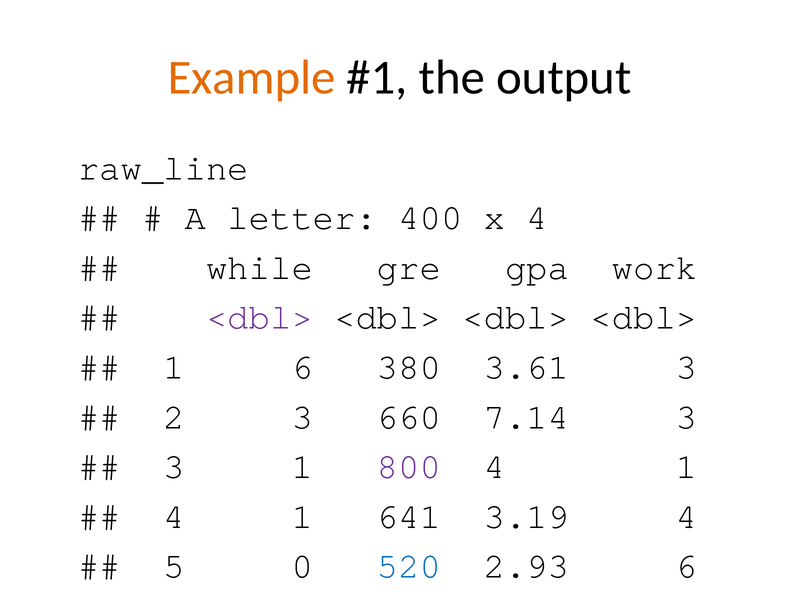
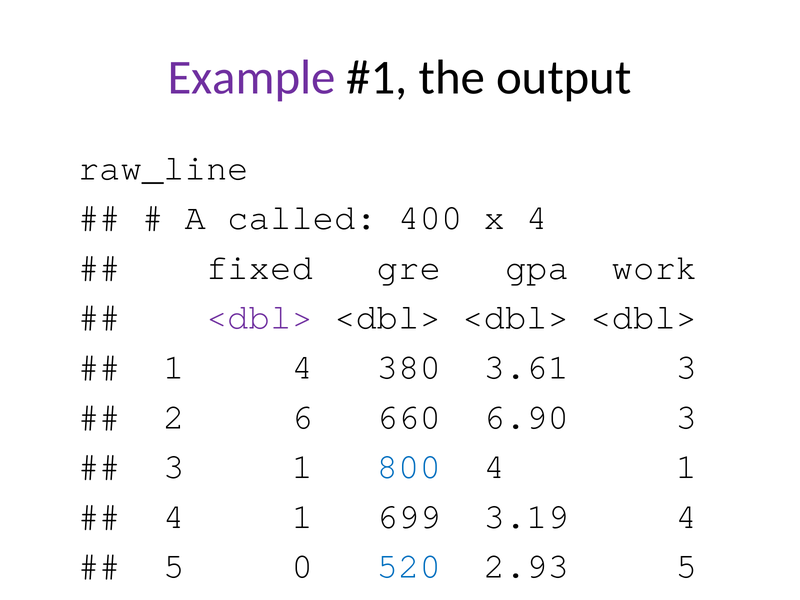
Example colour: orange -> purple
letter: letter -> called
while: while -> fixed
1 6: 6 -> 4
2 3: 3 -> 6
7.14: 7.14 -> 6.90
800 colour: purple -> blue
641: 641 -> 699
2.93 6: 6 -> 5
